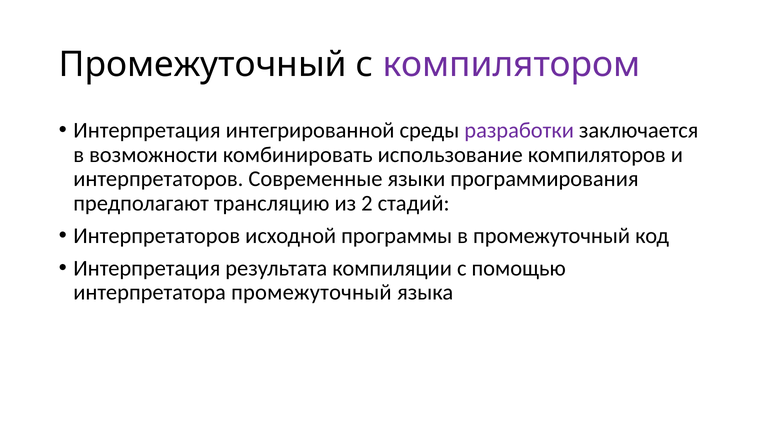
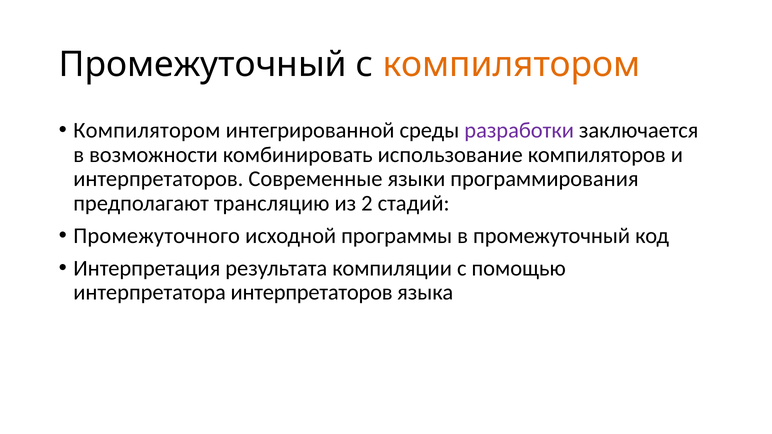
компилятором at (512, 65) colour: purple -> orange
Интерпретация at (147, 131): Интерпретация -> Компилятором
Интерпретаторов at (157, 236): Интерпретаторов -> Промежуточного
интерпретатора промежуточный: промежуточный -> интерпретаторов
